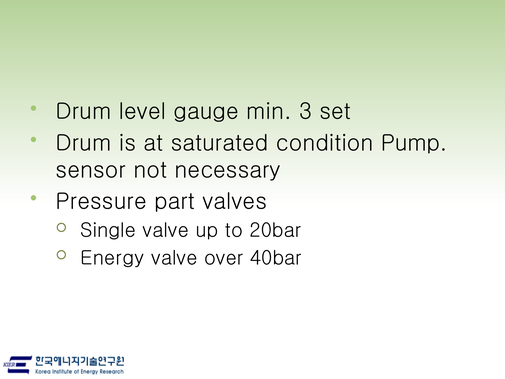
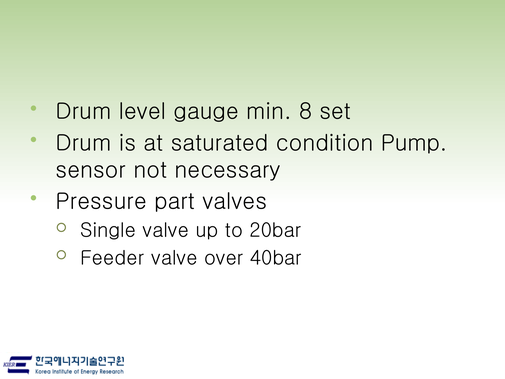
3: 3 -> 8
Energy: Energy -> Feeder
